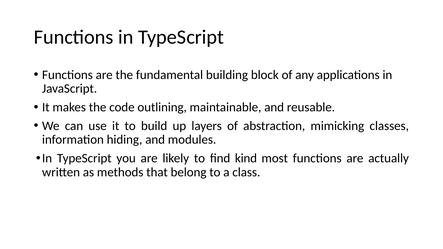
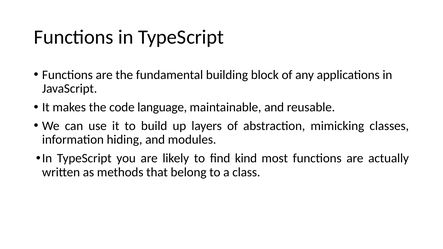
outlining: outlining -> language
